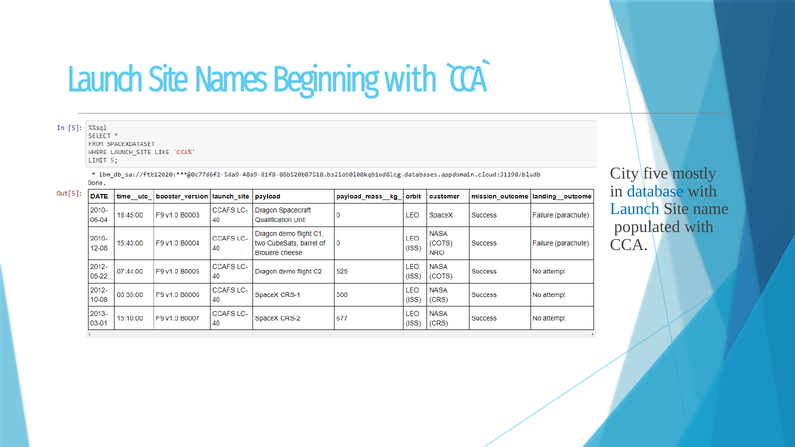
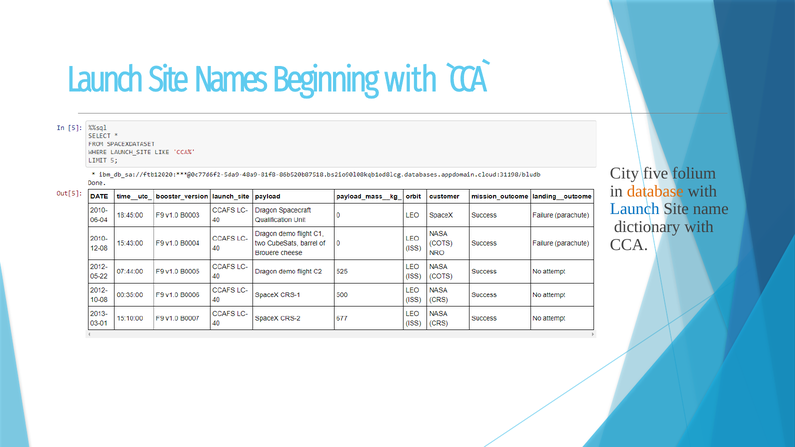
mostly: mostly -> folium
database colour: blue -> orange
populated: populated -> dictionary
